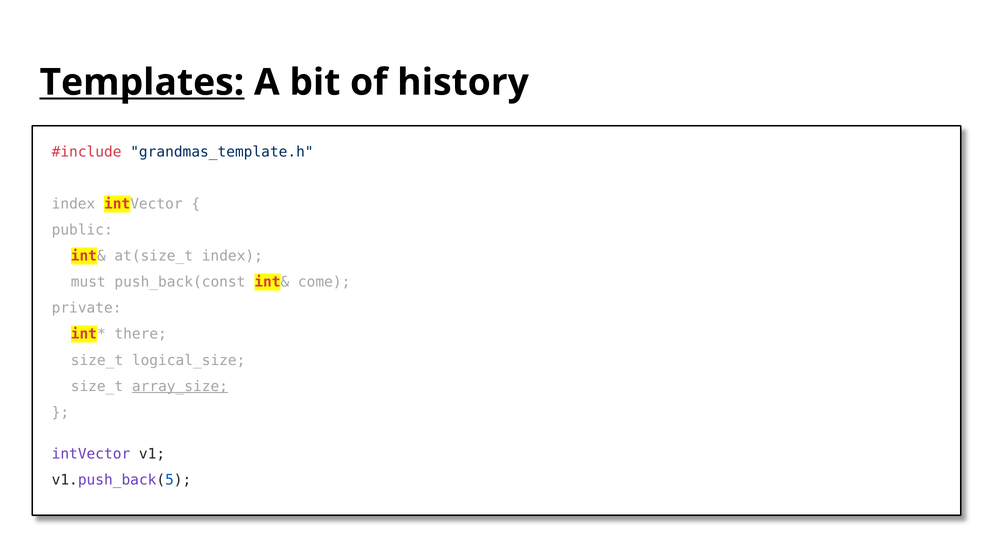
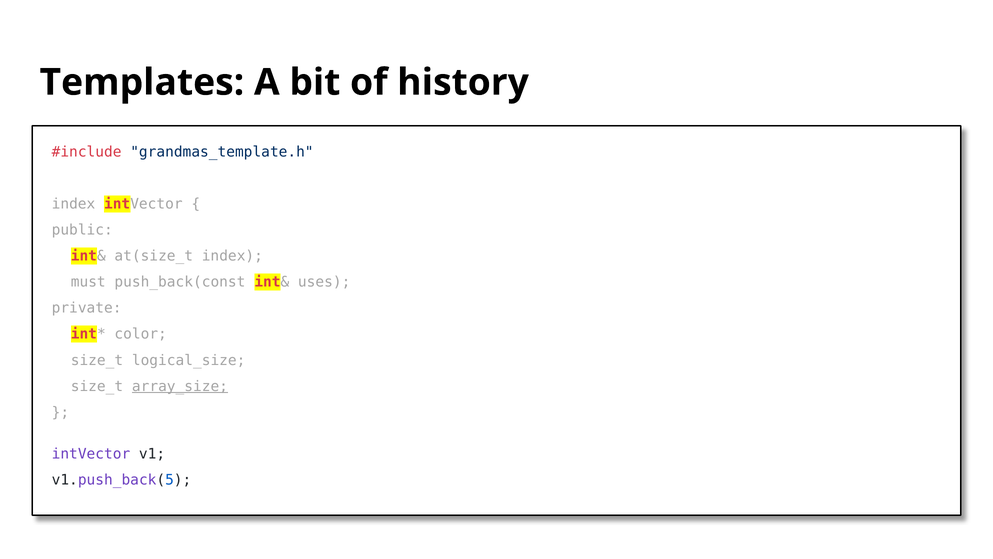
Templates underline: present -> none
come: come -> uses
there: there -> color
